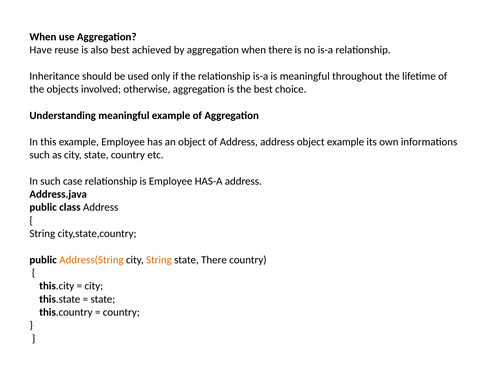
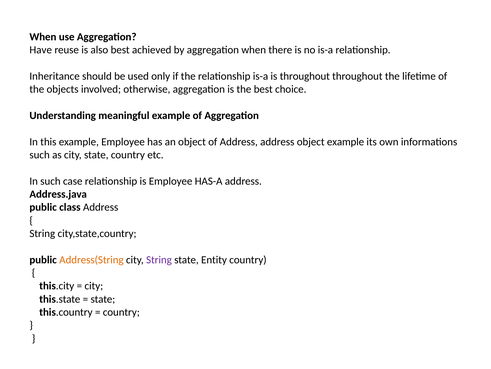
is meaningful: meaningful -> throughout
String at (159, 259) colour: orange -> purple
state There: There -> Entity
